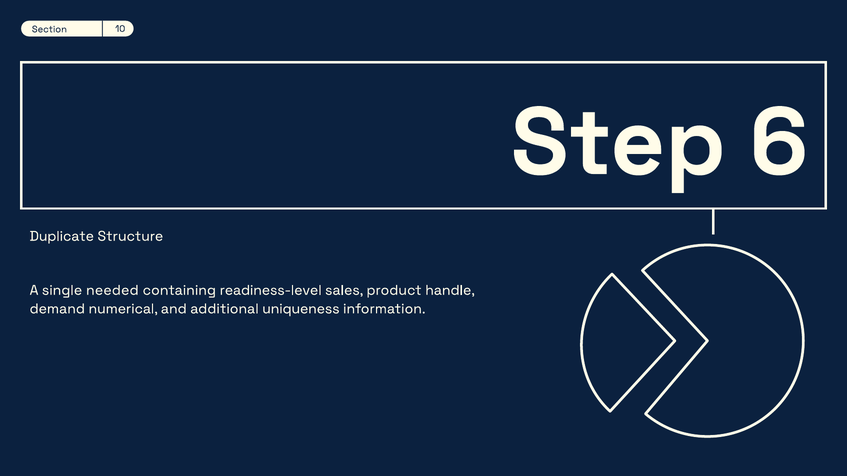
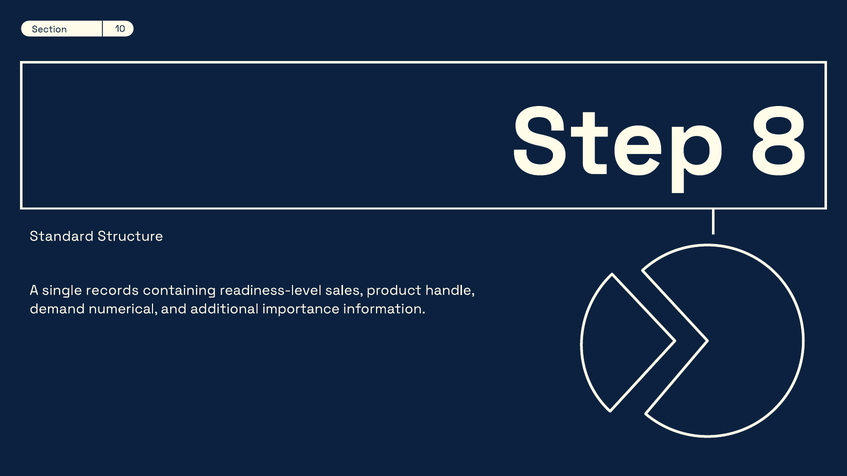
6: 6 -> 8
Duplicate: Duplicate -> Standard
needed: needed -> records
uniqueness: uniqueness -> importance
